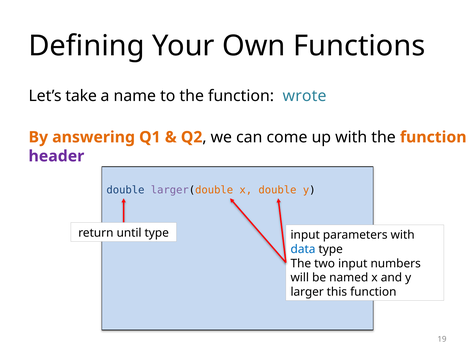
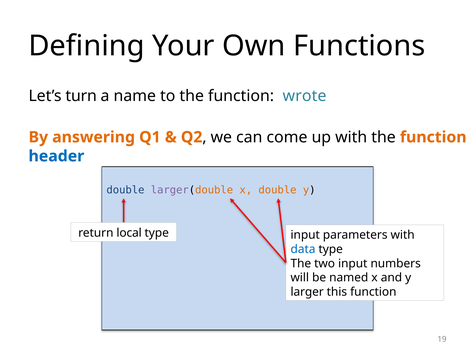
take: take -> turn
header colour: purple -> blue
until: until -> local
